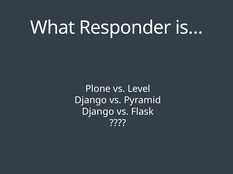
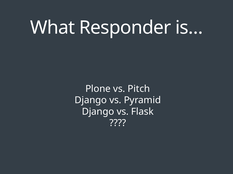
Level: Level -> Pitch
